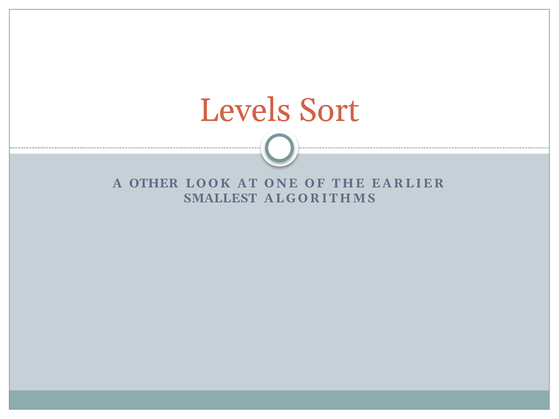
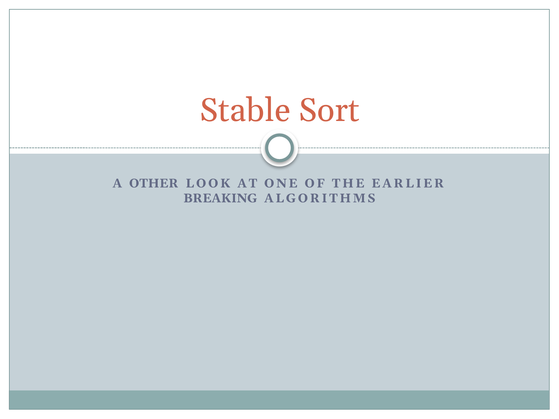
Levels: Levels -> Stable
SMALLEST: SMALLEST -> BREAKING
